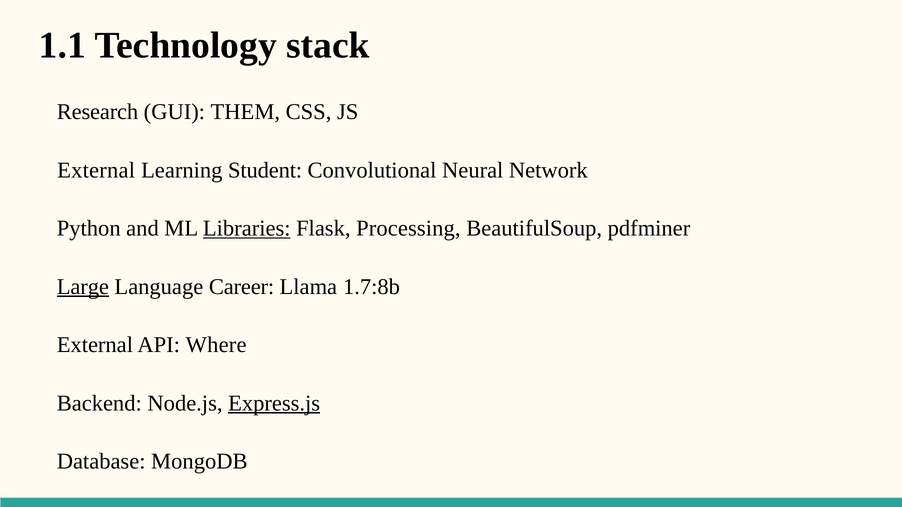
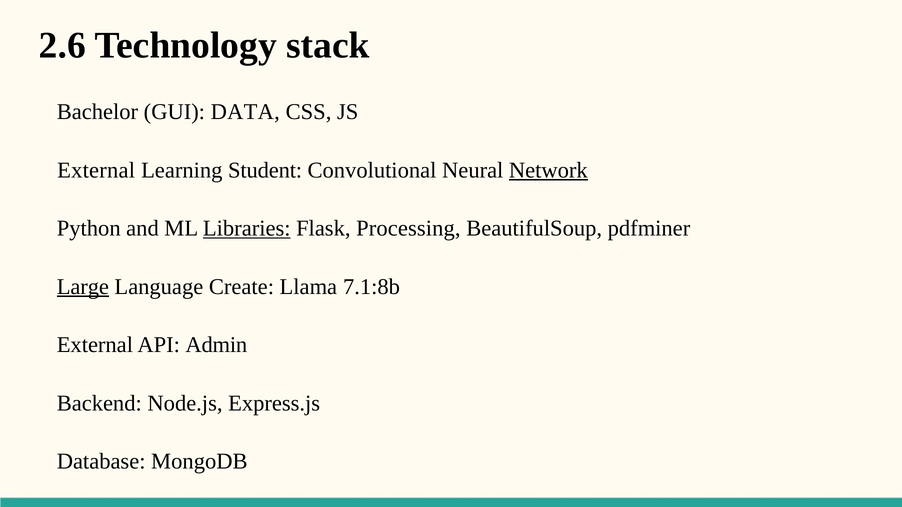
1.1: 1.1 -> 2.6
Research: Research -> Bachelor
THEM: THEM -> DATA
Network underline: none -> present
Career: Career -> Create
1.7:8b: 1.7:8b -> 7.1:8b
Where: Where -> Admin
Express.js underline: present -> none
